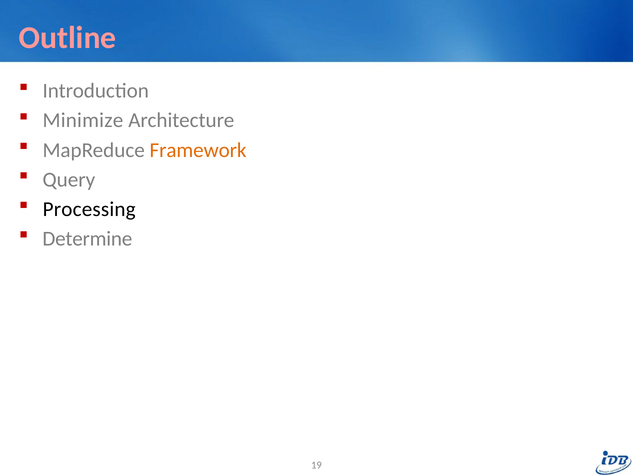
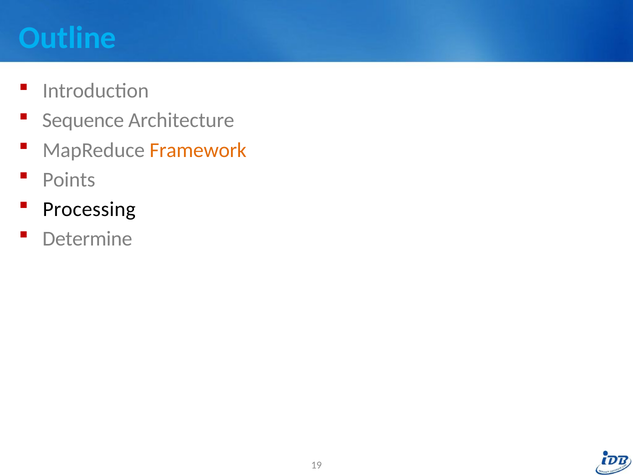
Outline colour: pink -> light blue
Minimize: Minimize -> Sequence
Query: Query -> Points
